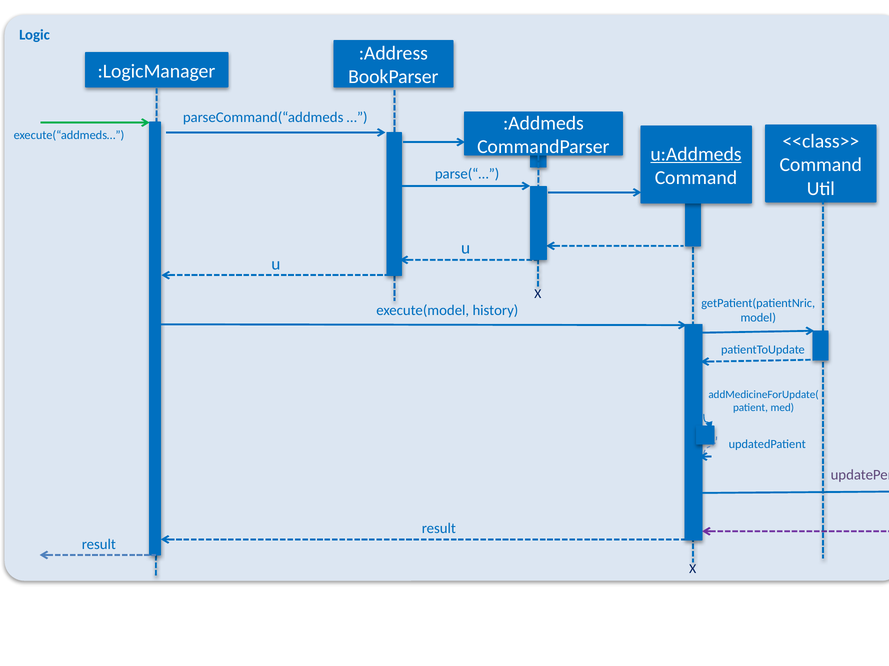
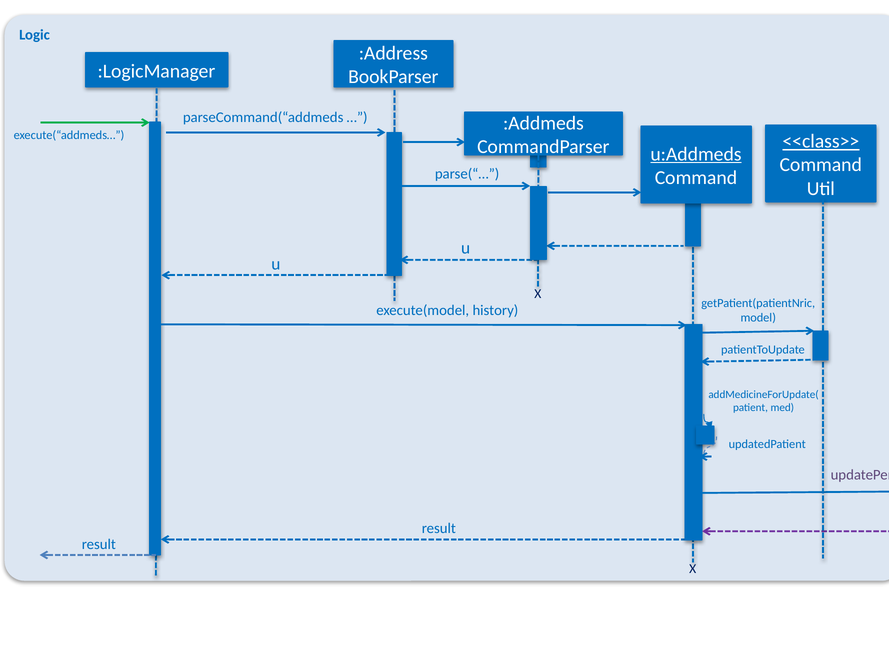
<<class>> underline: none -> present
